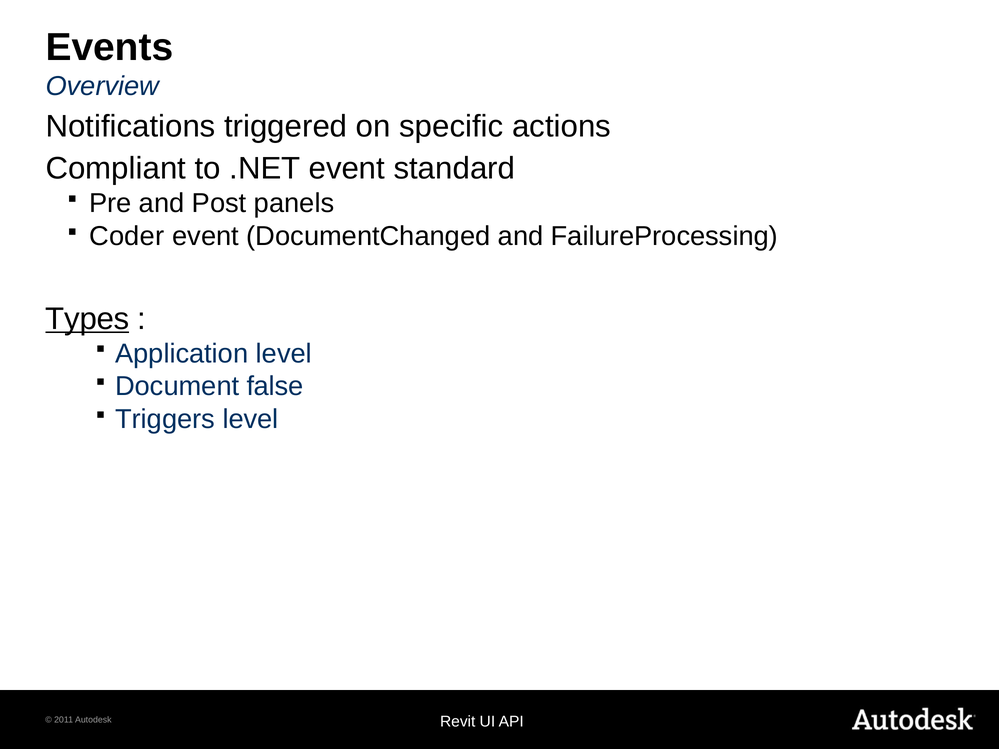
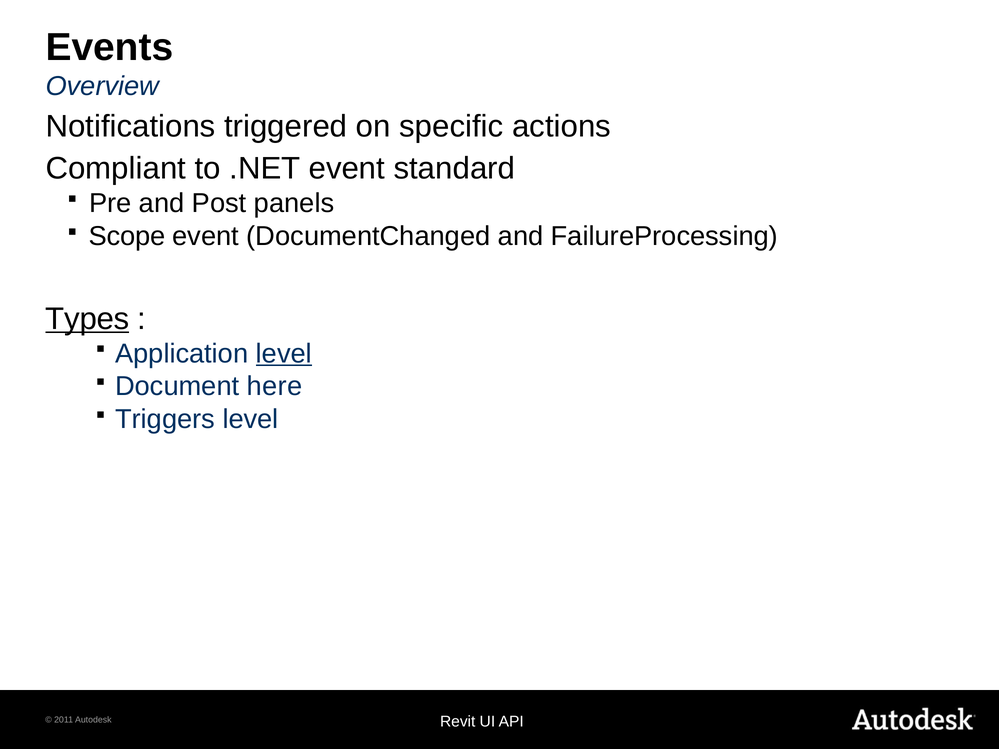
Coder: Coder -> Scope
level at (284, 354) underline: none -> present
false: false -> here
